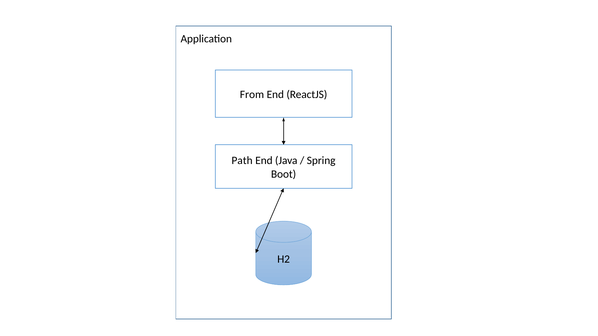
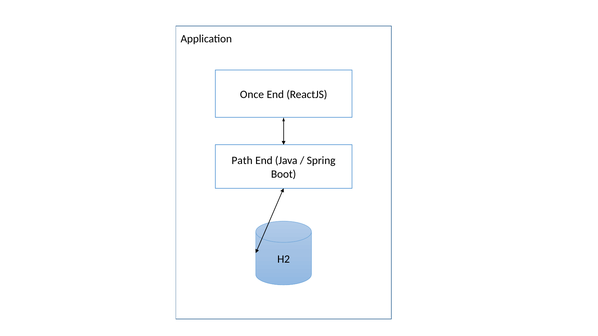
From: From -> Once
